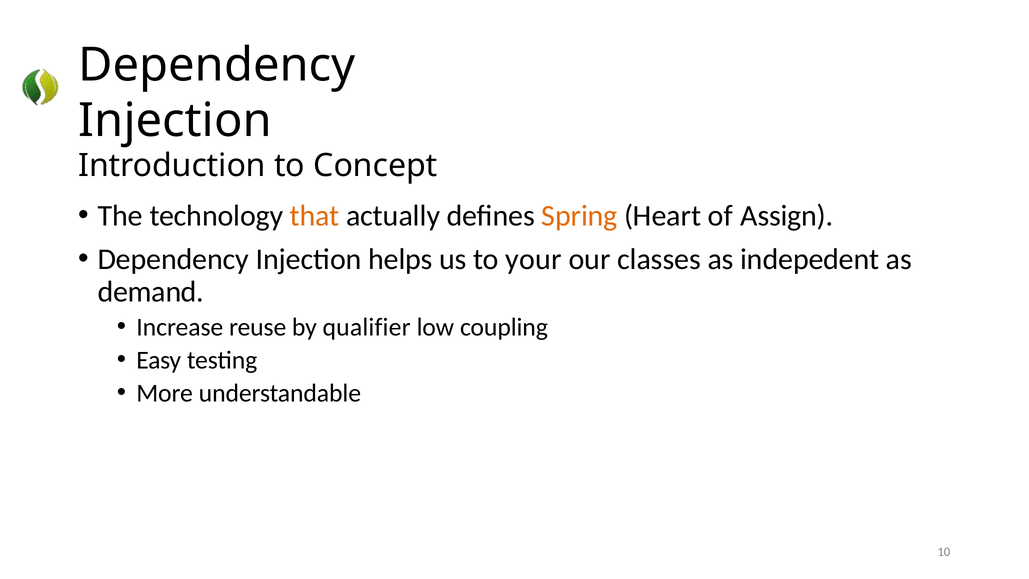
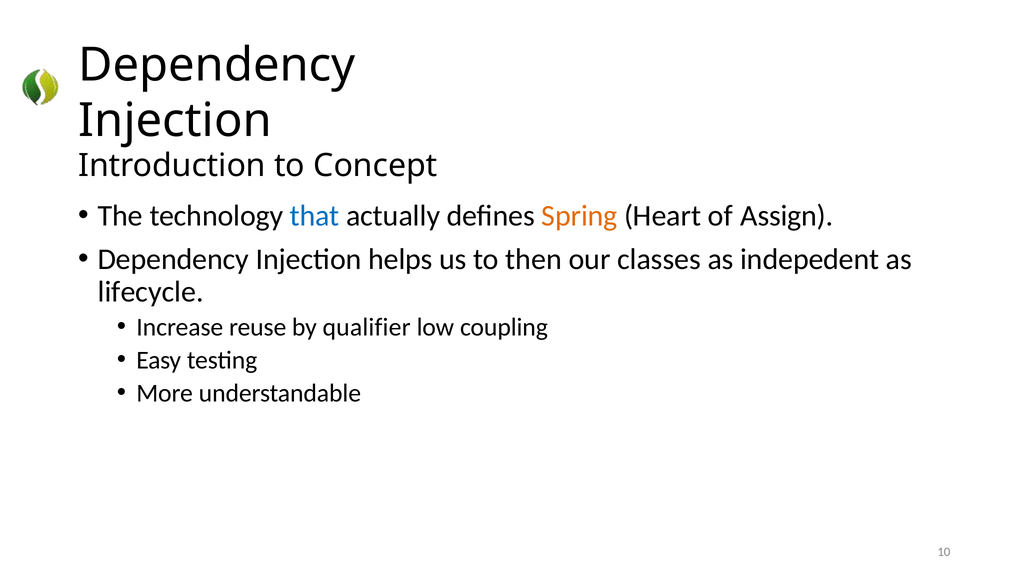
that colour: orange -> blue
your: your -> then
demand: demand -> lifecycle
